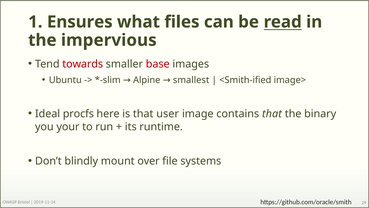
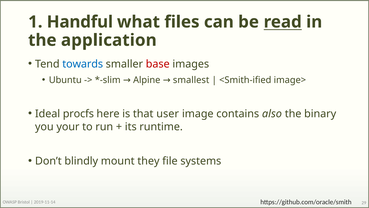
Ensures: Ensures -> Handful
impervious: impervious -> application
towards colour: red -> blue
contains that: that -> also
over: over -> they
